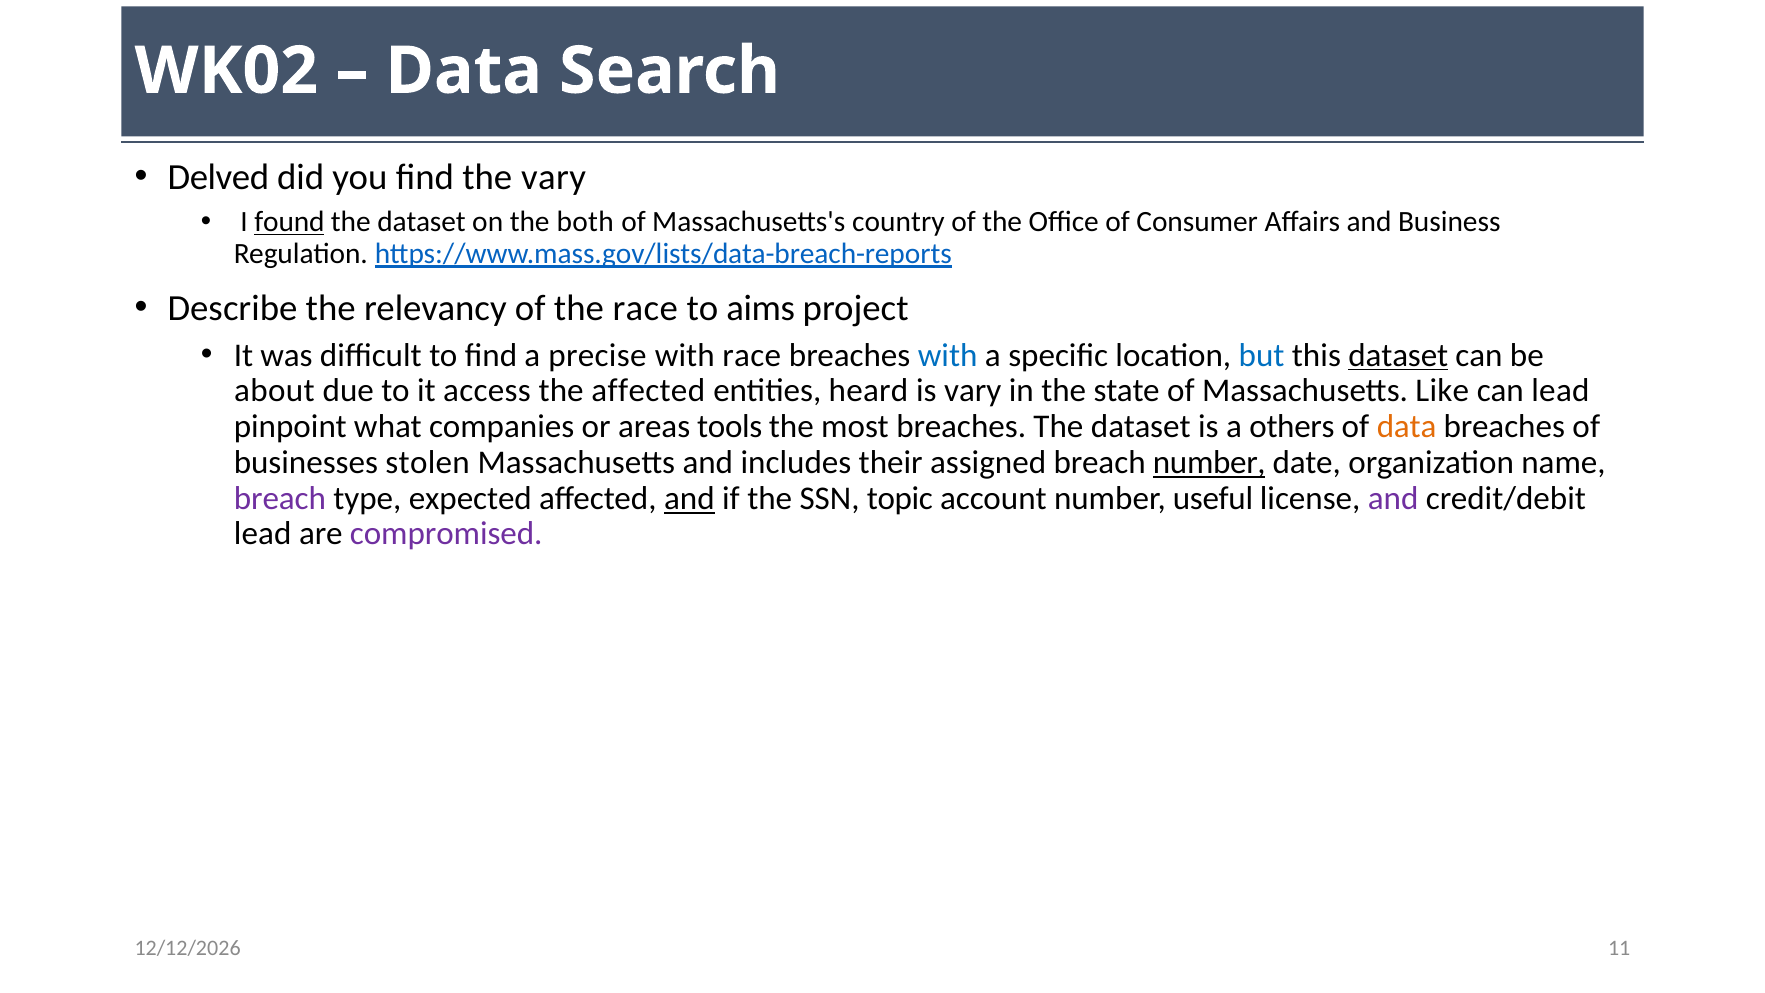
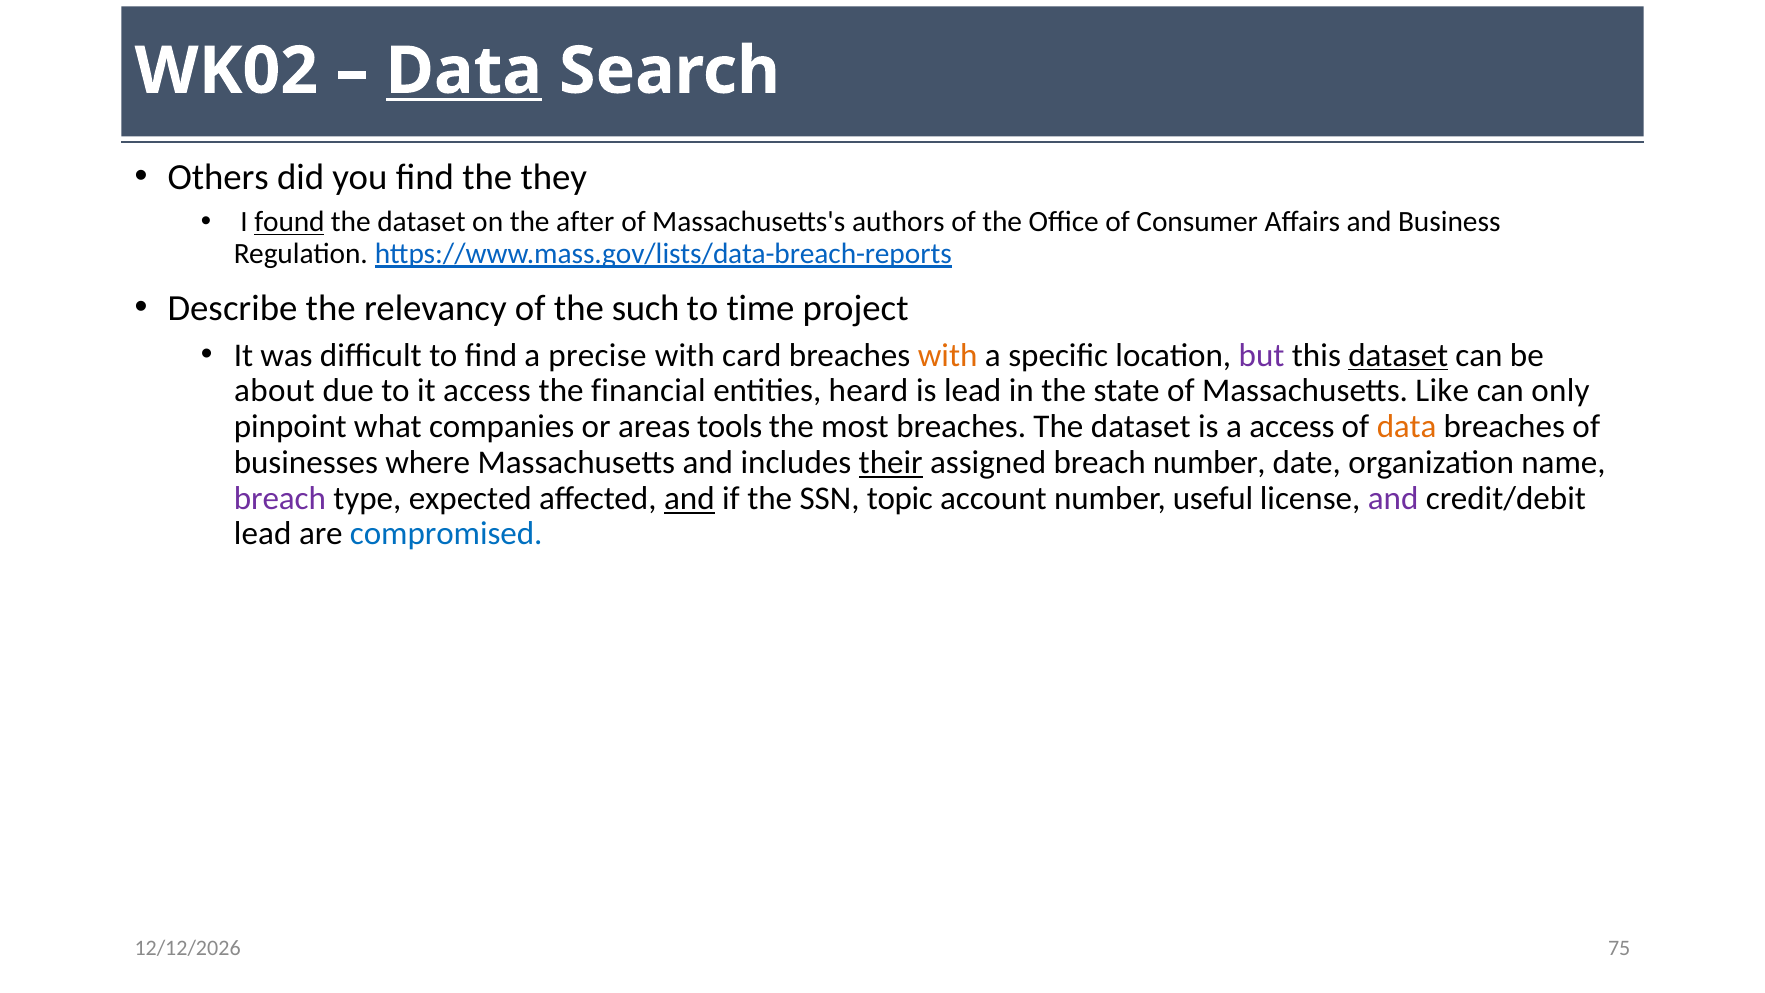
Data at (464, 71) underline: none -> present
Delved: Delved -> Others
the vary: vary -> they
both: both -> after
country: country -> authors
the race: race -> such
aims: aims -> time
with race: race -> card
with at (948, 355) colour: blue -> orange
but colour: blue -> purple
the affected: affected -> financial
is vary: vary -> lead
can lead: lead -> only
a others: others -> access
stolen: stolen -> where
their underline: none -> present
number at (1209, 462) underline: present -> none
compromised colour: purple -> blue
11: 11 -> 75
